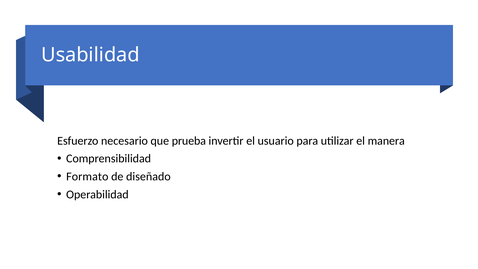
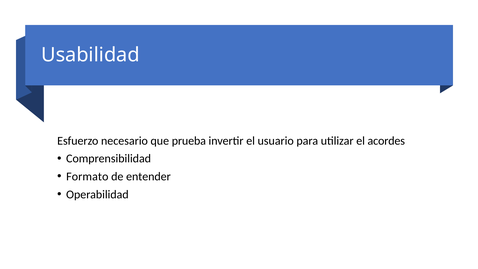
manera: manera -> acordes
diseñado: diseñado -> entender
